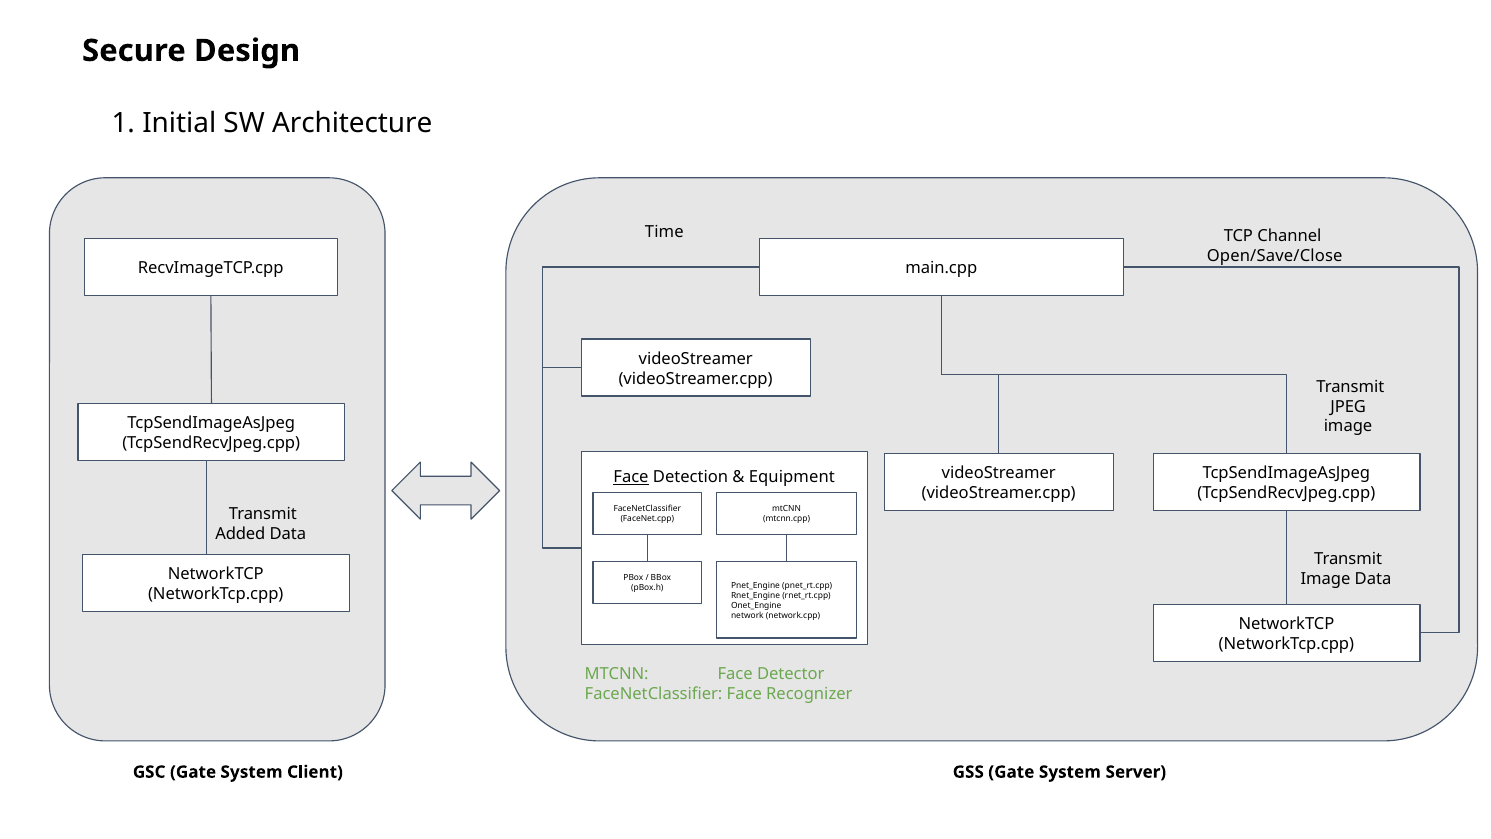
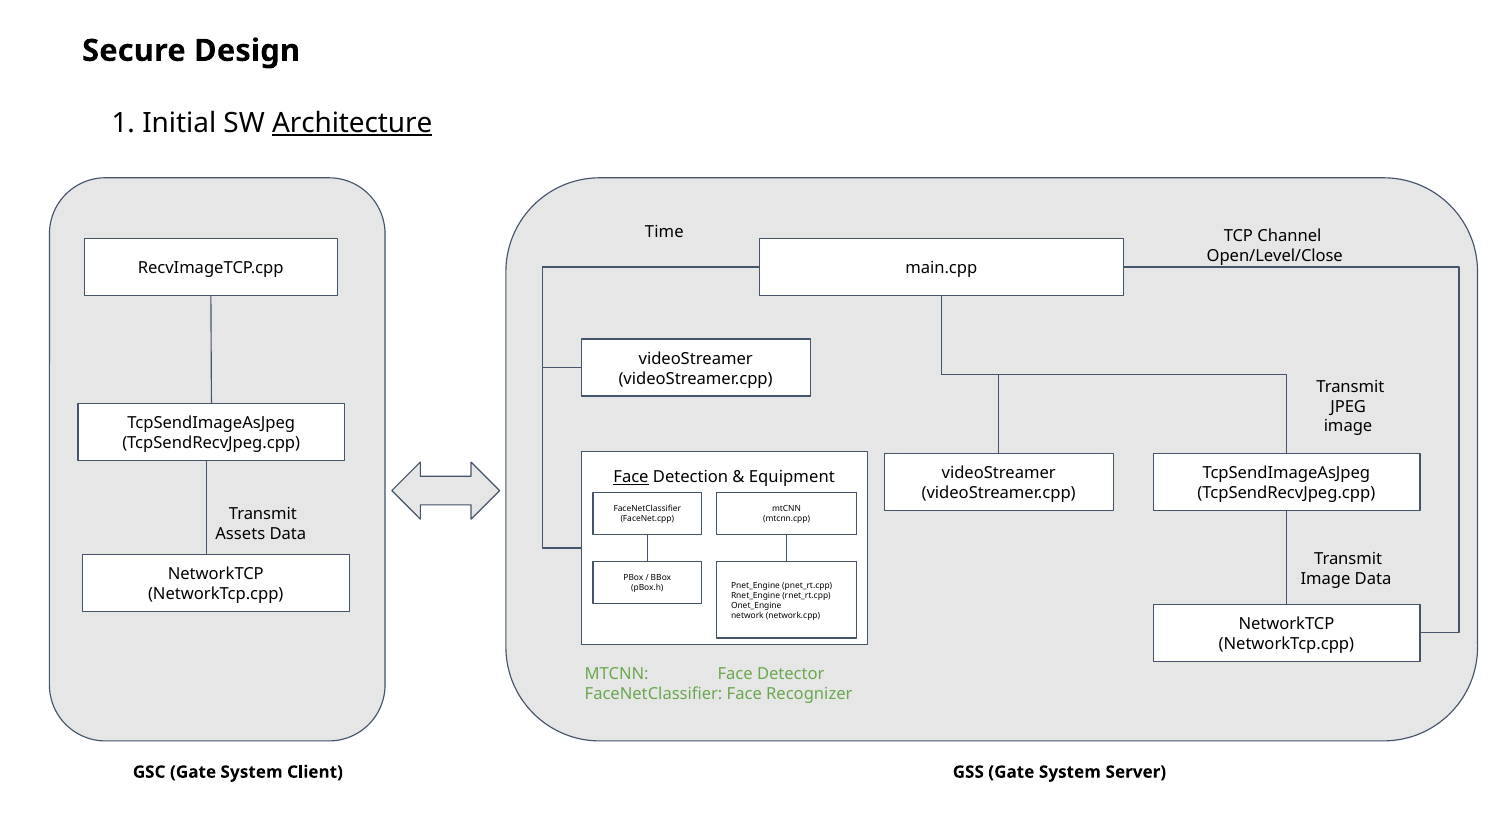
Architecture underline: none -> present
Open/Save/Close: Open/Save/Close -> Open/Level/Close
Added: Added -> Assets
